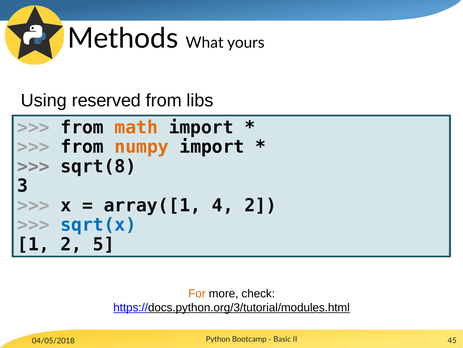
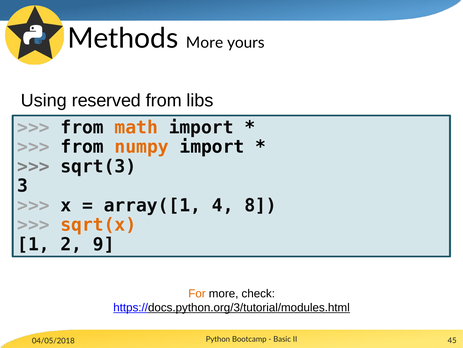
Methods What: What -> More
sqrt(8: sqrt(8 -> sqrt(3
4 2: 2 -> 8
sqrt(x colour: blue -> orange
5: 5 -> 9
